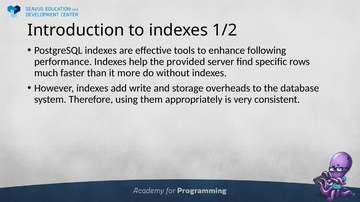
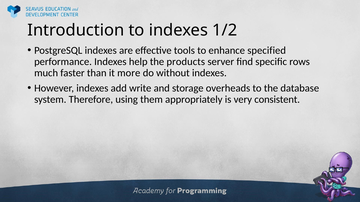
following: following -> specified
provided: provided -> products
